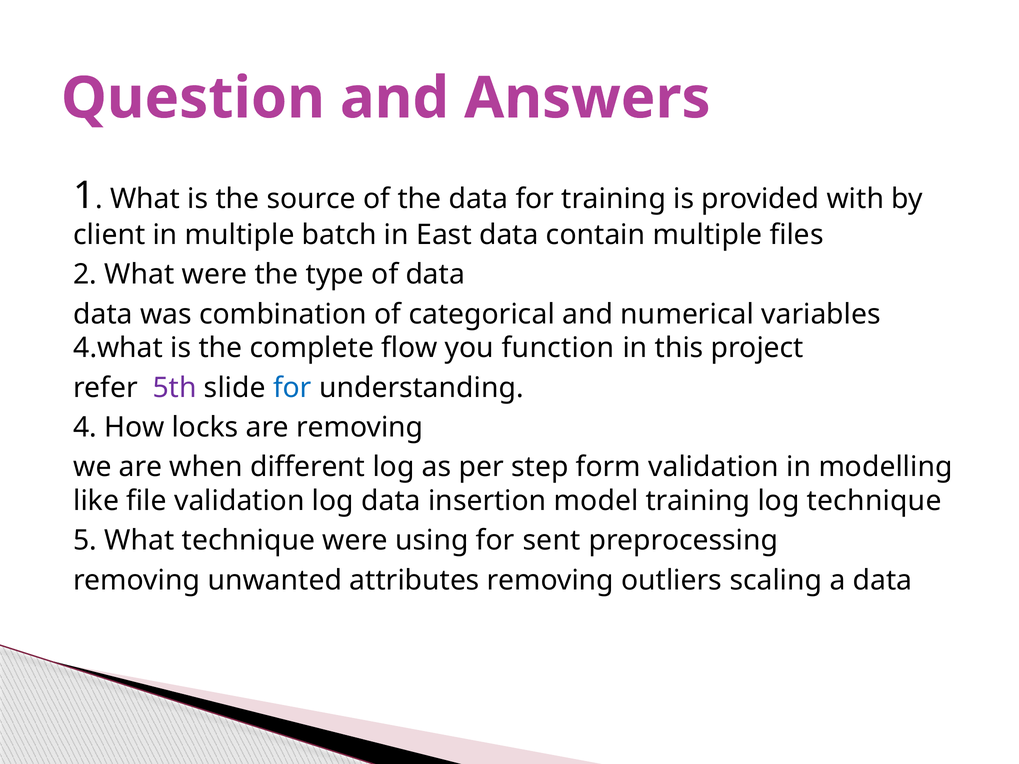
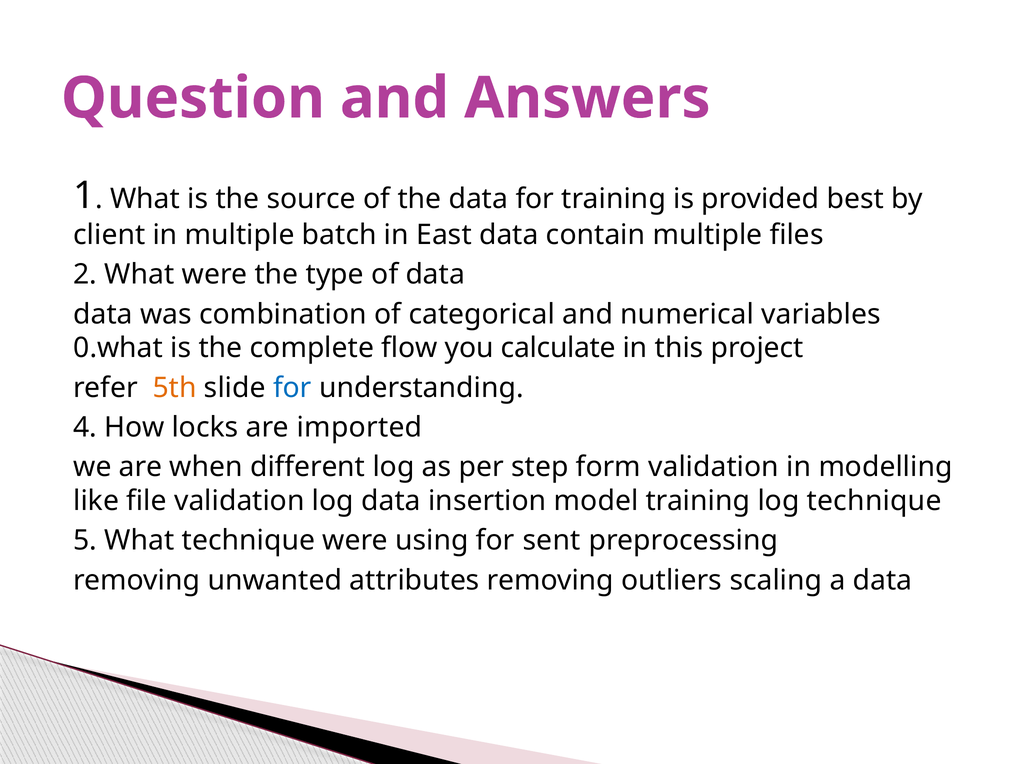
with: with -> best
4.what: 4.what -> 0.what
function: function -> calculate
5th colour: purple -> orange
are removing: removing -> imported
